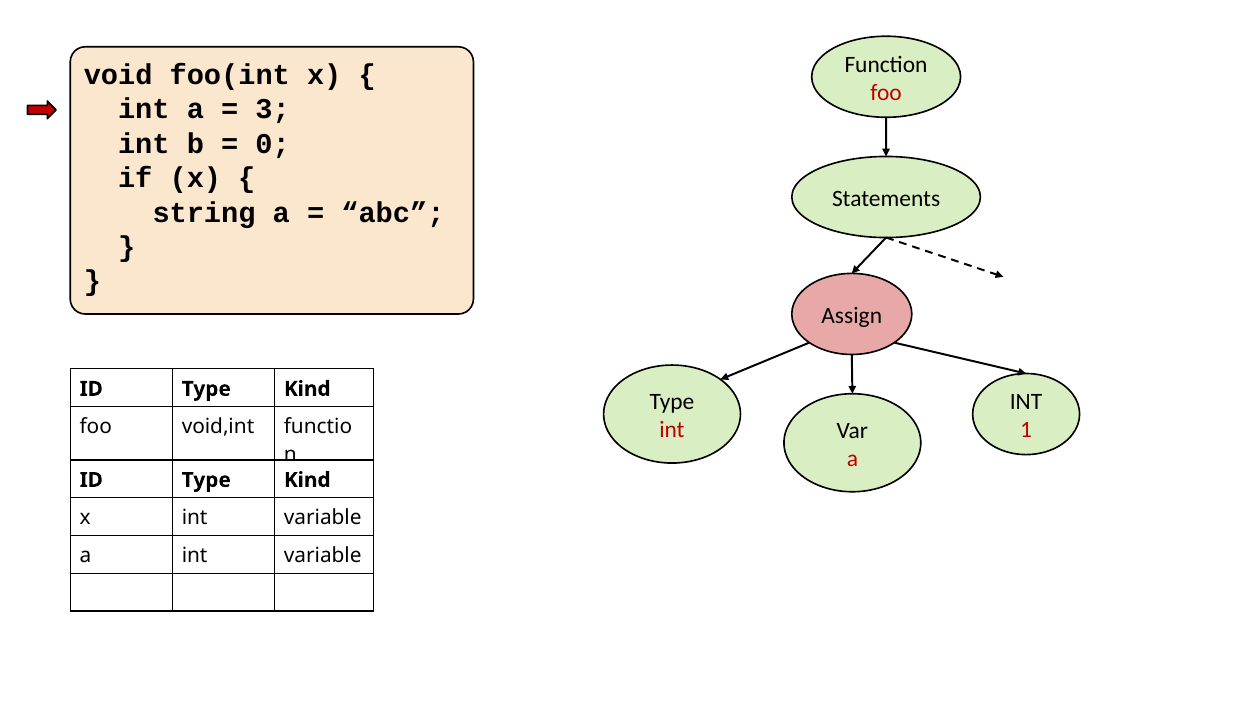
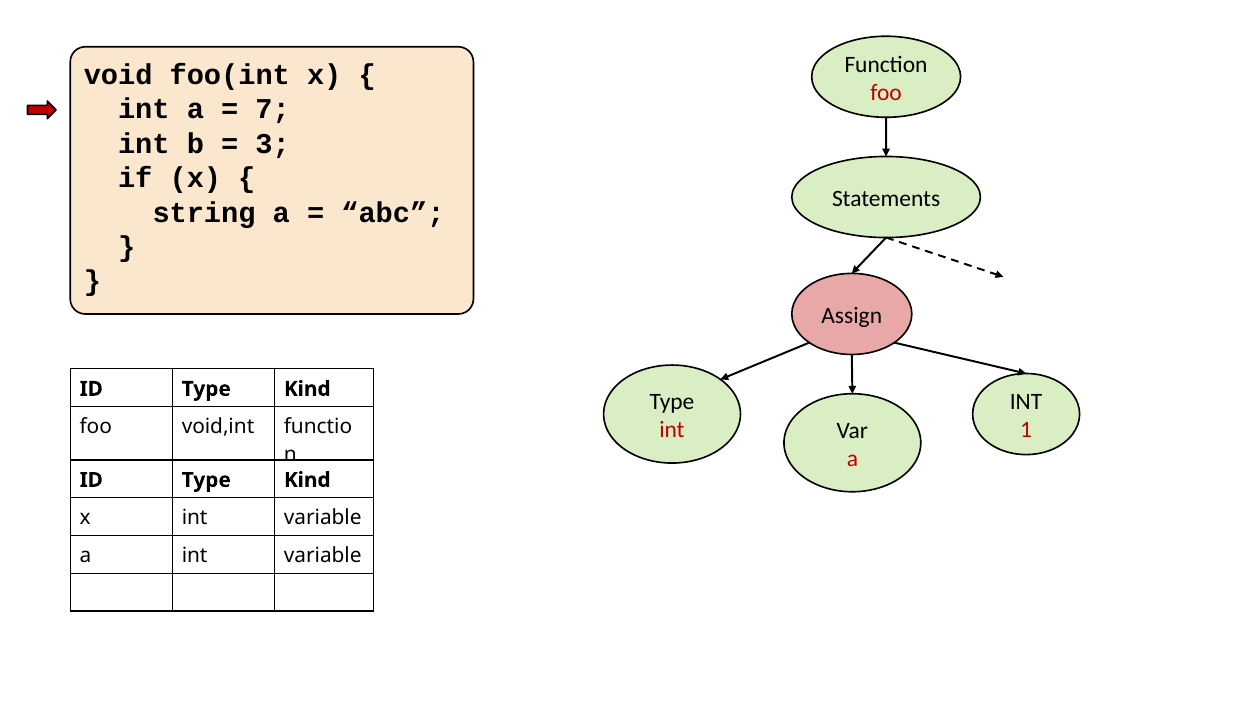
3: 3 -> 7
0: 0 -> 3
